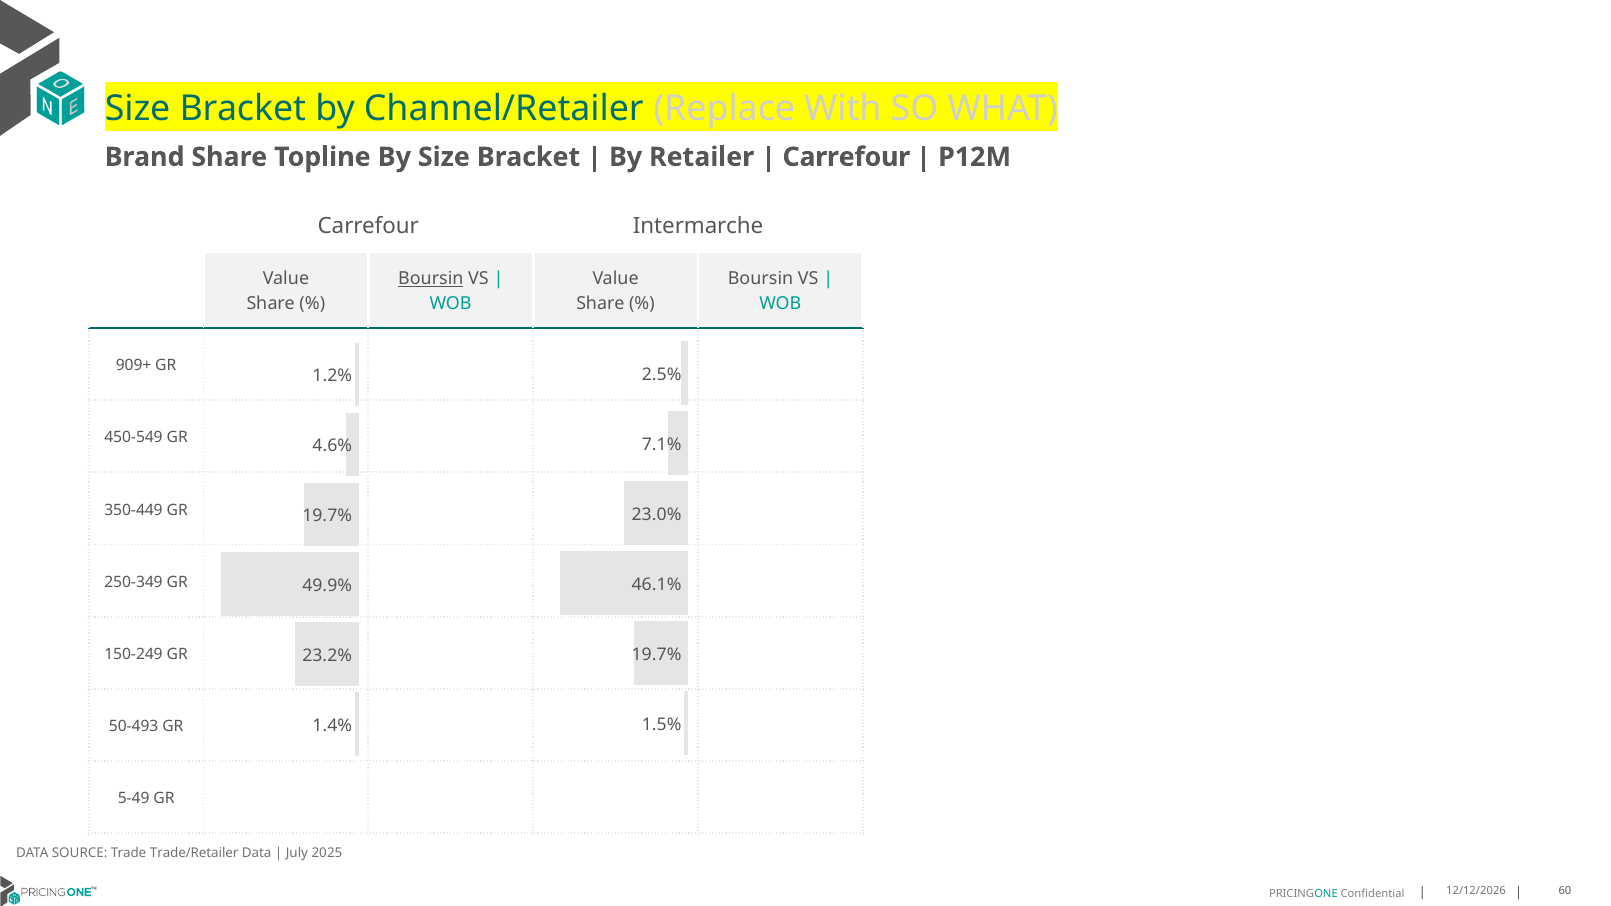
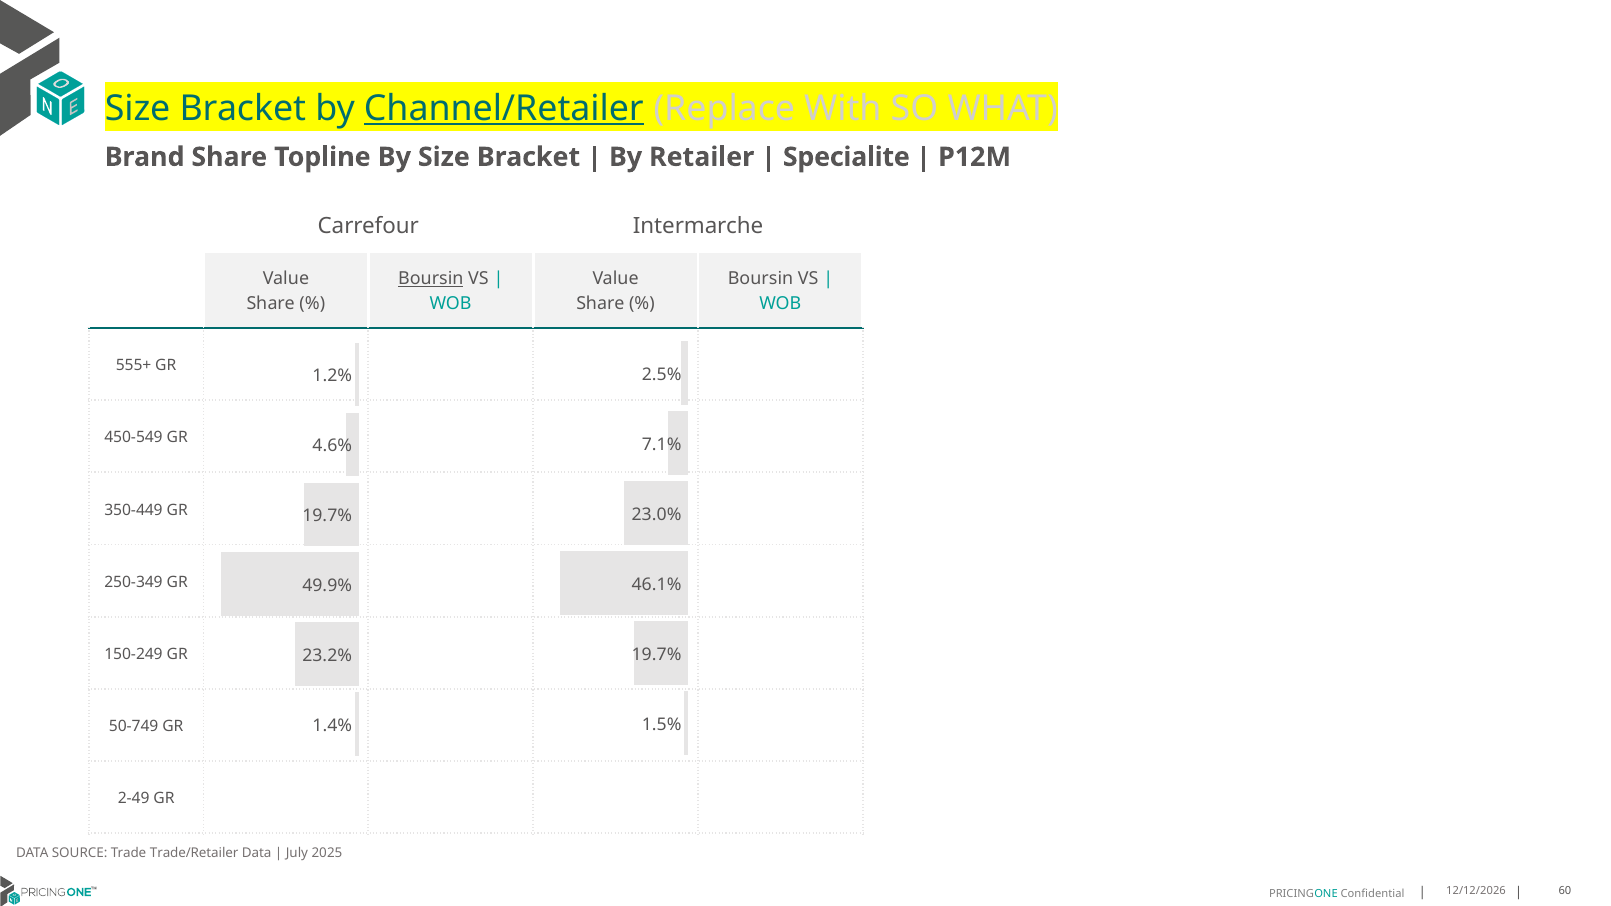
Channel/Retailer underline: none -> present
Carrefour at (846, 157): Carrefour -> Specialite
909+: 909+ -> 555+
50-493: 50-493 -> 50-749
5-49: 5-49 -> 2-49
